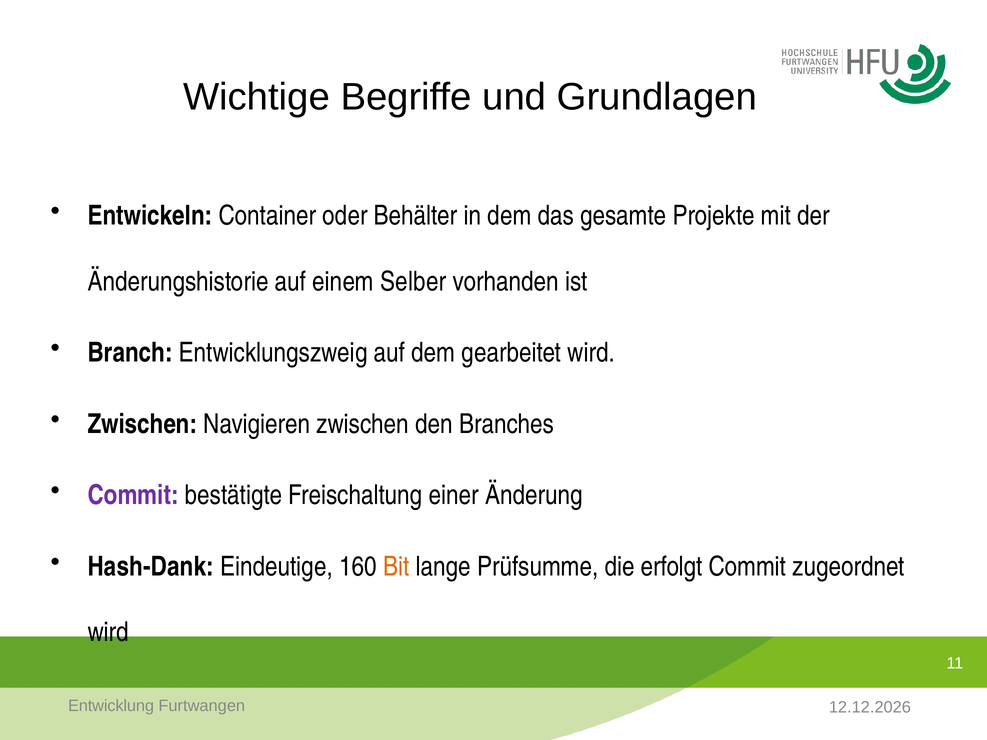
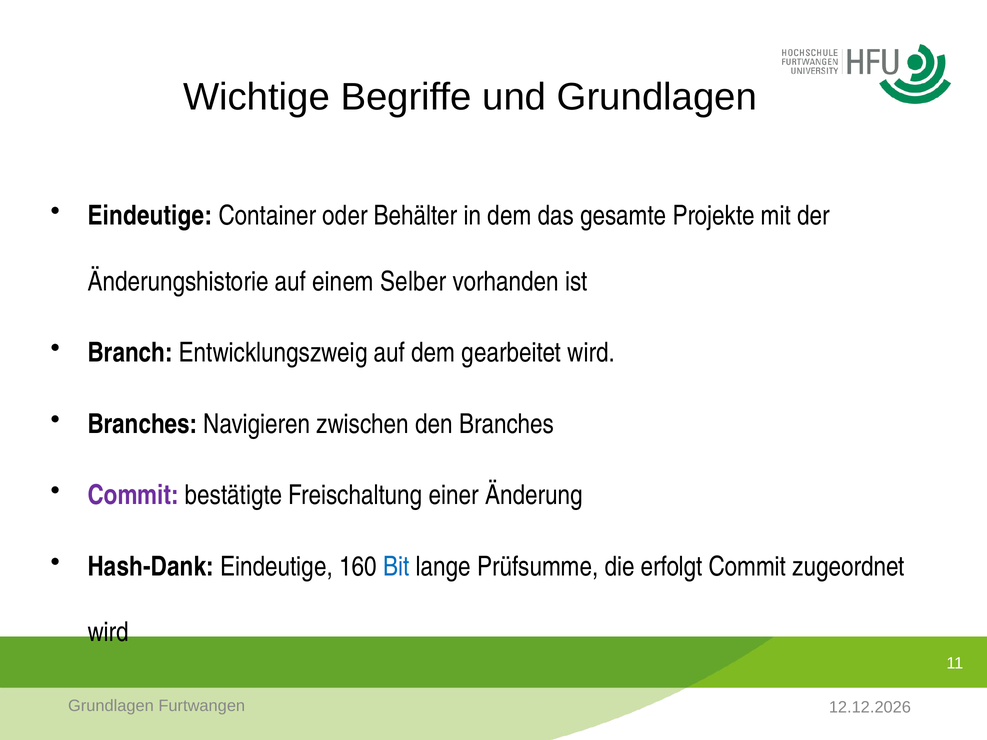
Entwickeln at (150, 216): Entwickeln -> Eindeutige
Zwischen at (142, 424): Zwischen -> Branches
Bit colour: orange -> blue
Entwicklung at (111, 706): Entwicklung -> Grundlagen
